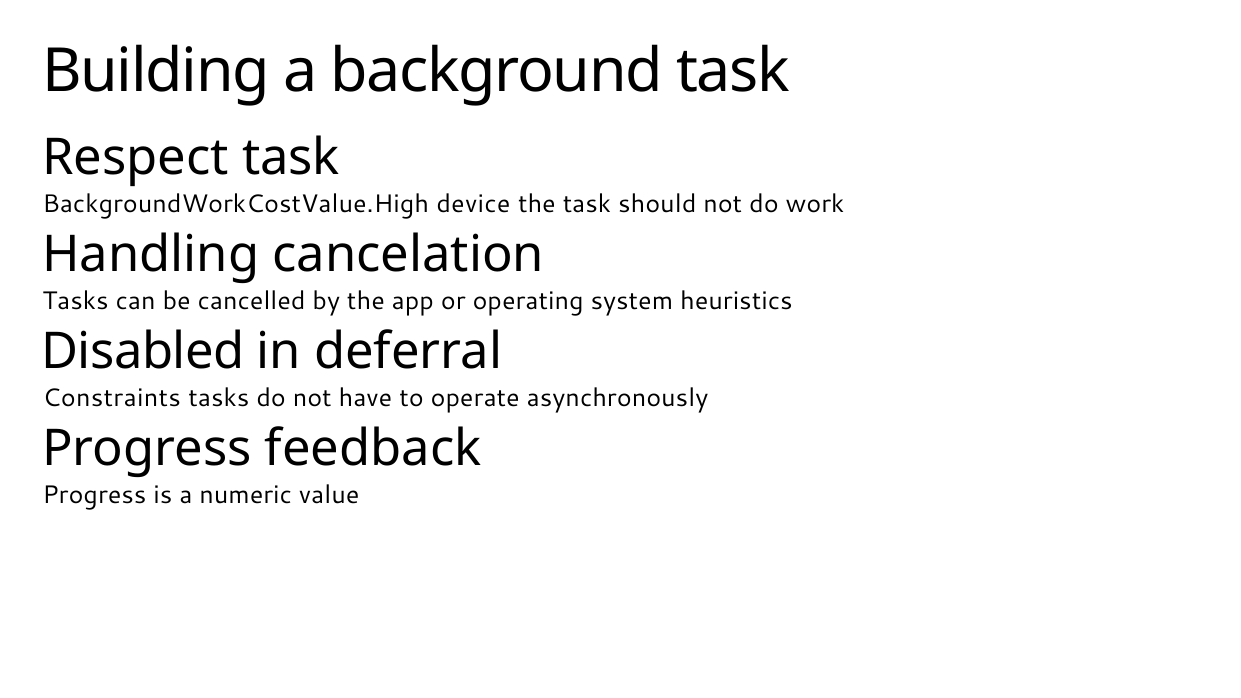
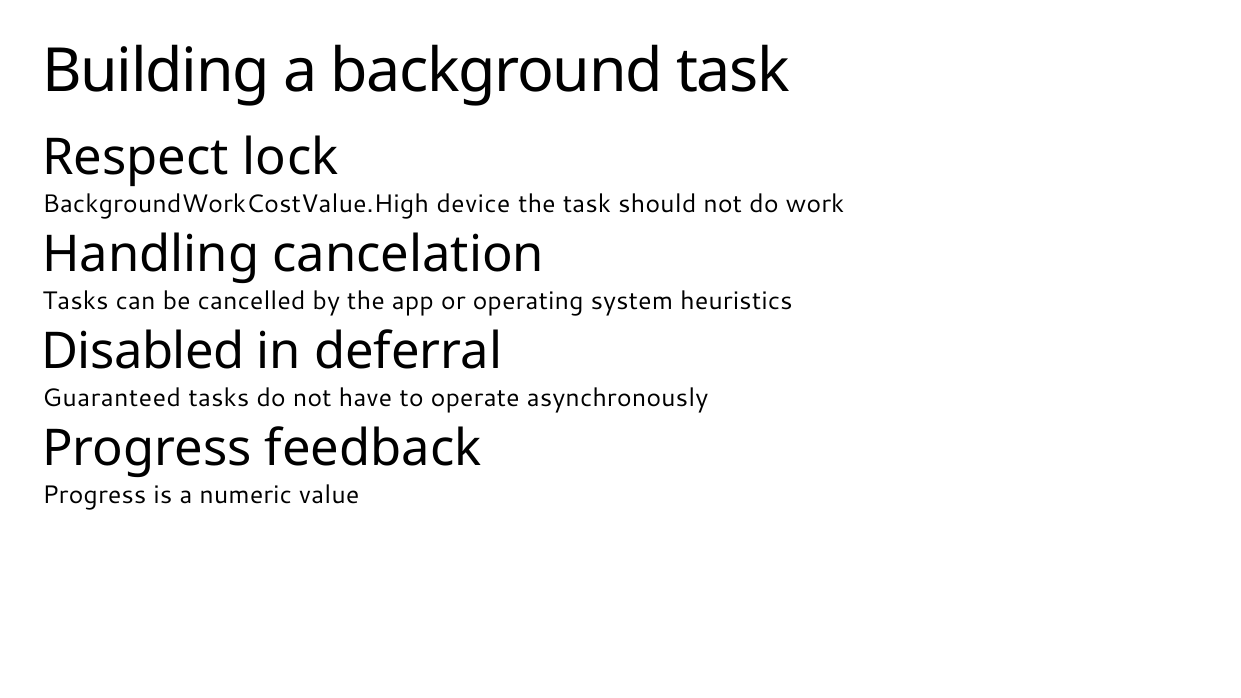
Respect task: task -> lock
Constraints: Constraints -> Guaranteed
